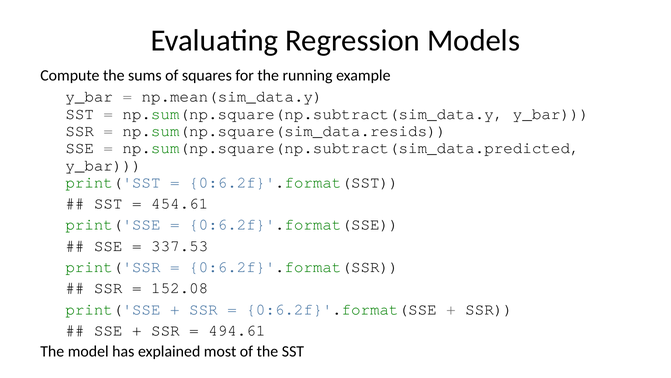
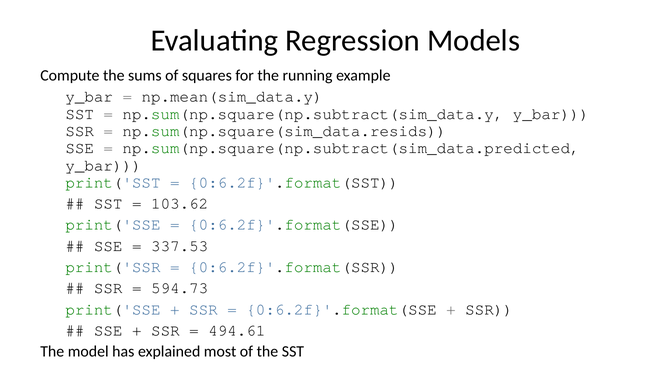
454.61: 454.61 -> 103.62
152.08: 152.08 -> 594.73
